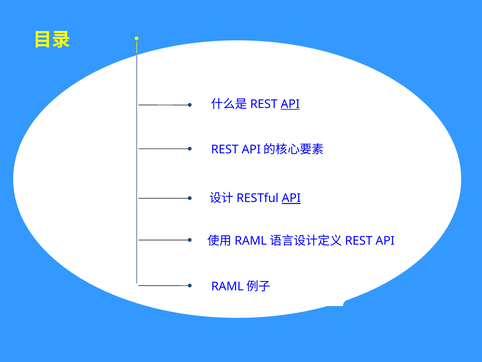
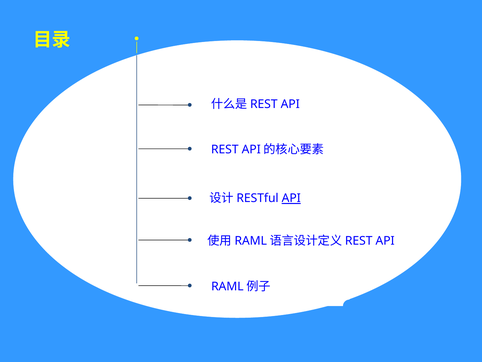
API at (290, 104) underline: present -> none
